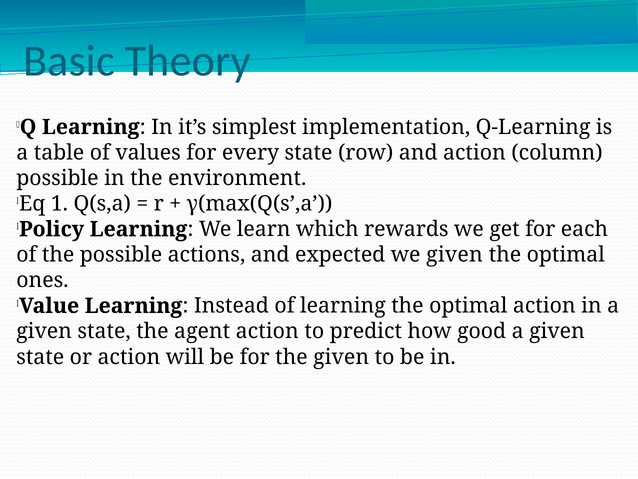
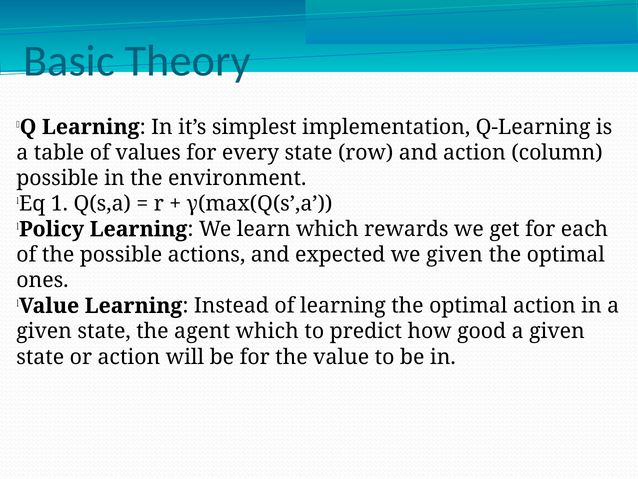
agent action: action -> which
the given: given -> value
